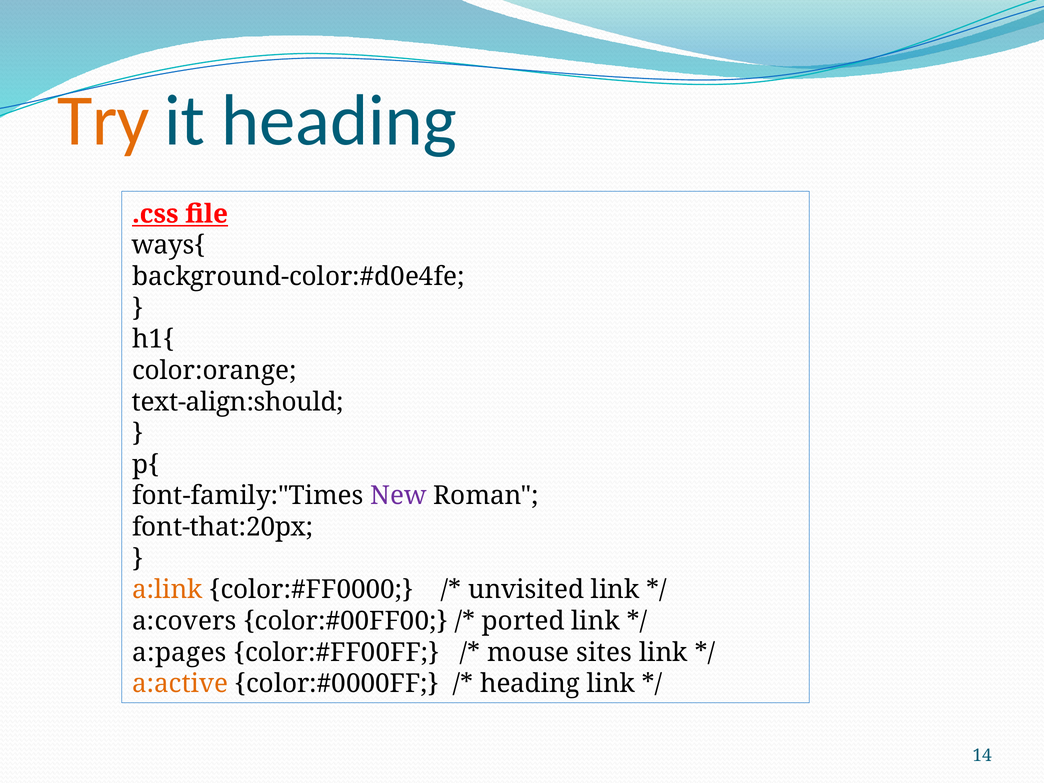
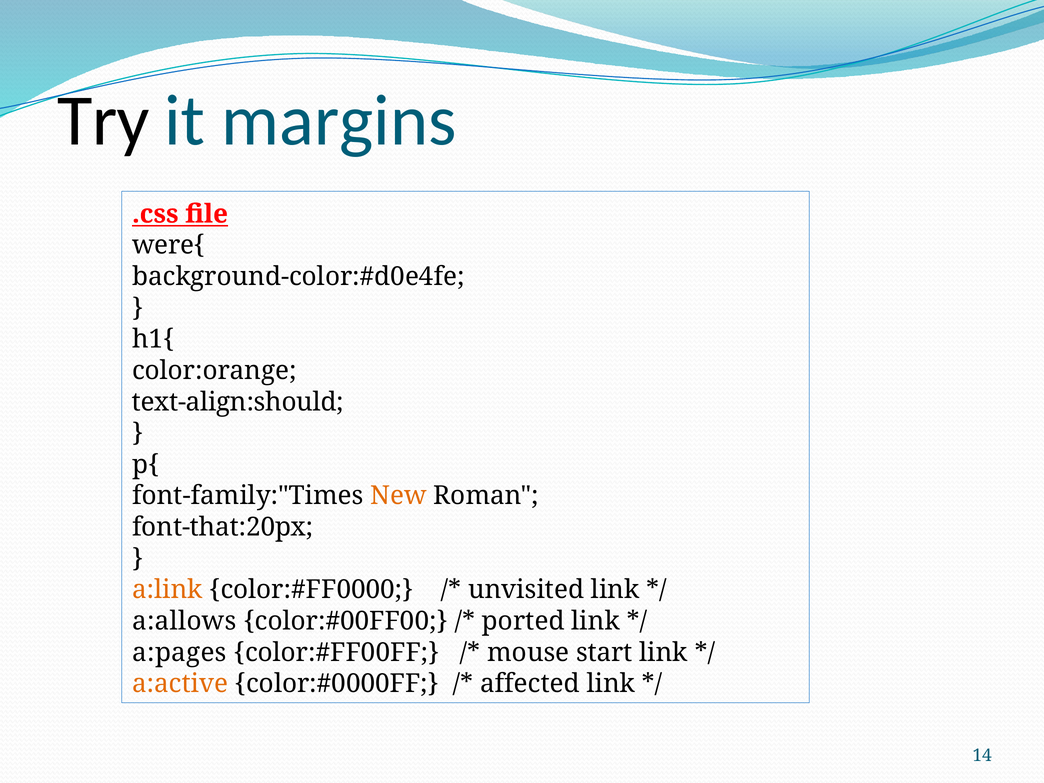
Try colour: orange -> black
it heading: heading -> margins
ways{: ways{ -> were{
New colour: purple -> orange
a:covers: a:covers -> a:allows
sites: sites -> start
heading at (530, 684): heading -> affected
